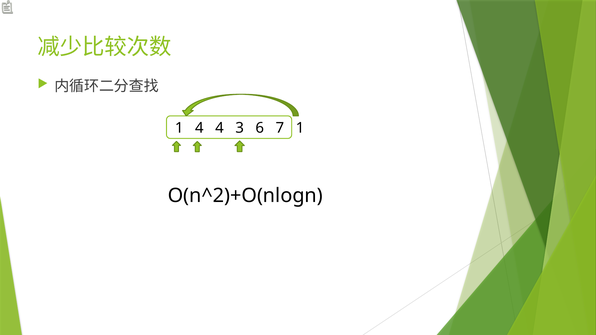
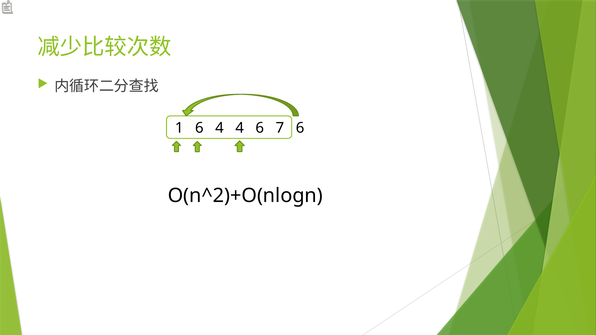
1 4: 4 -> 6
4 3: 3 -> 4
7 1: 1 -> 6
